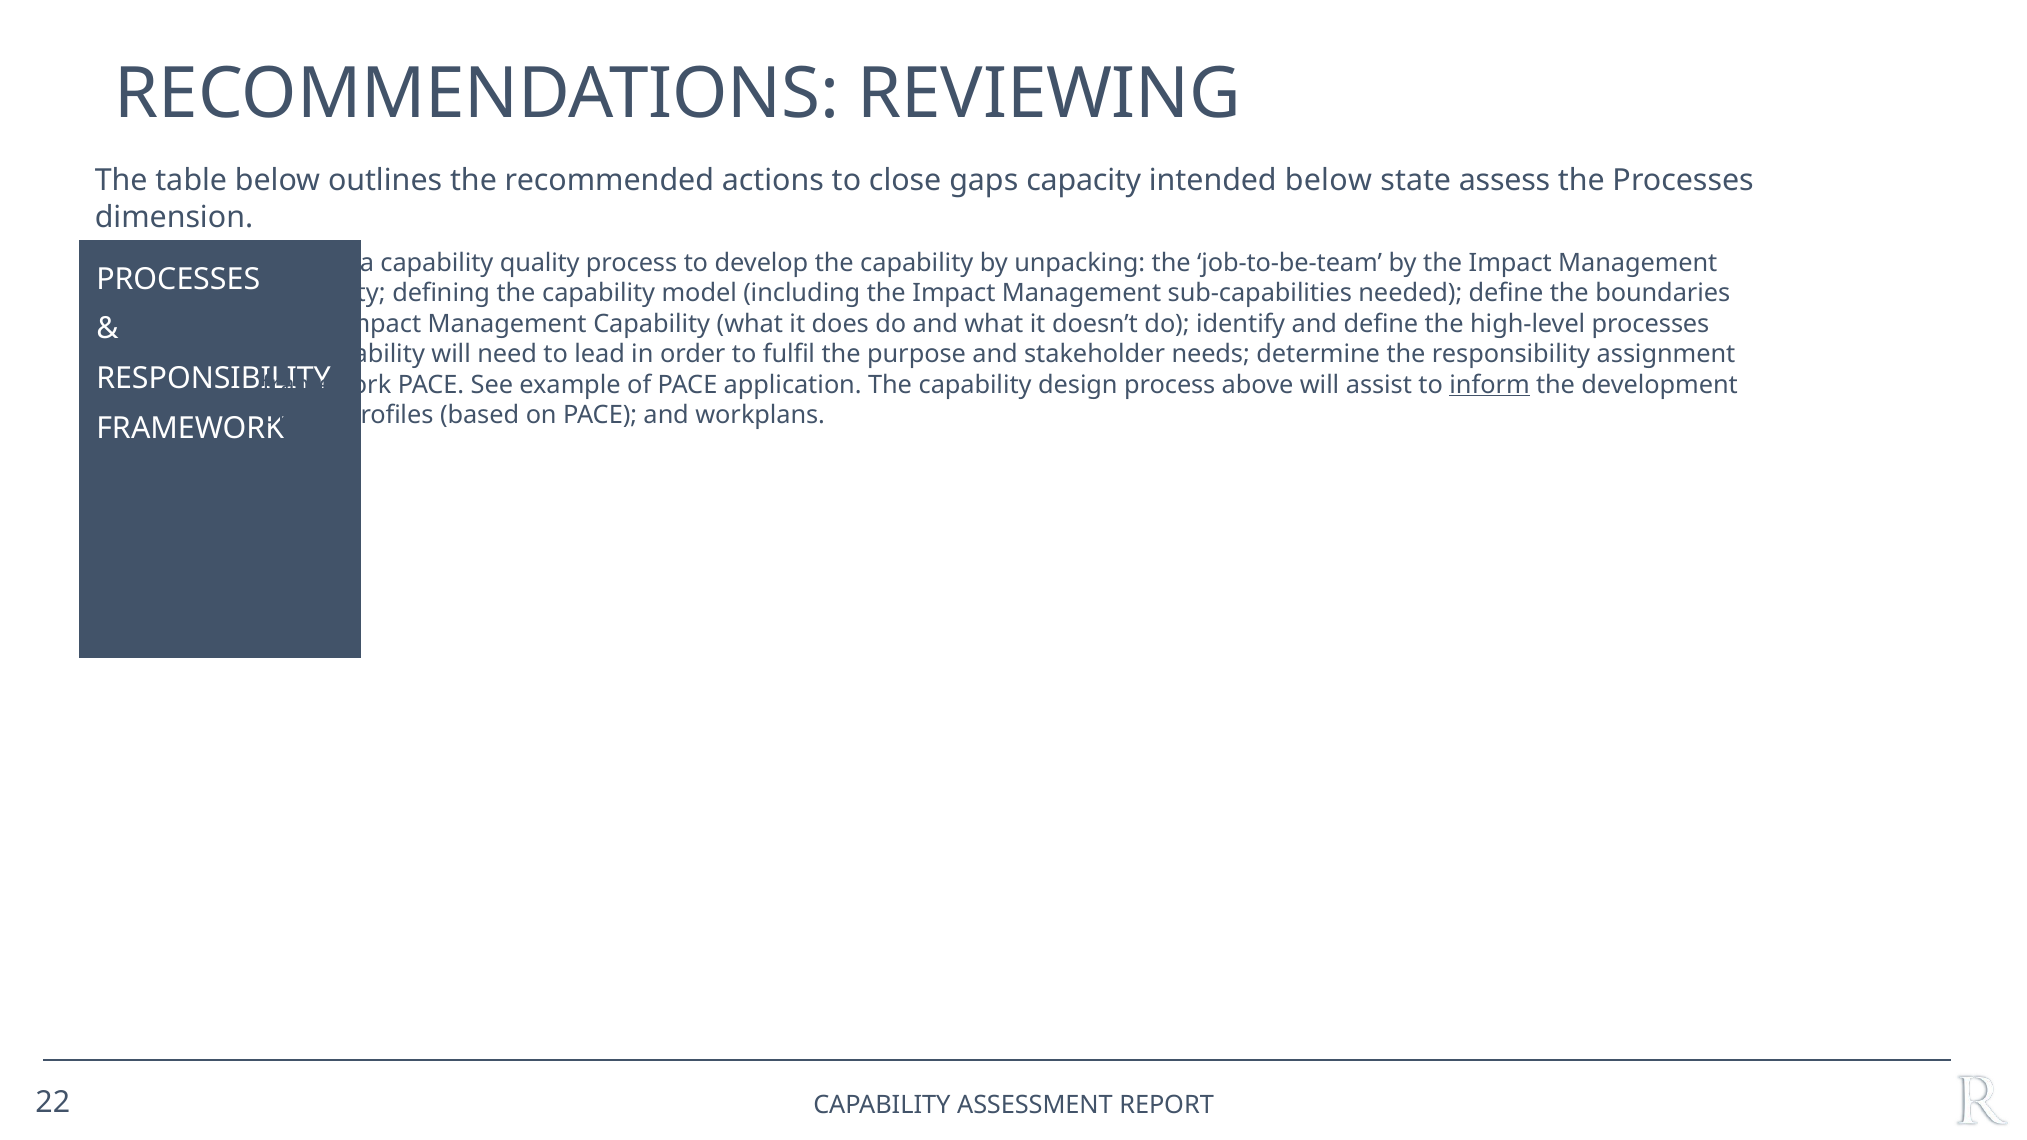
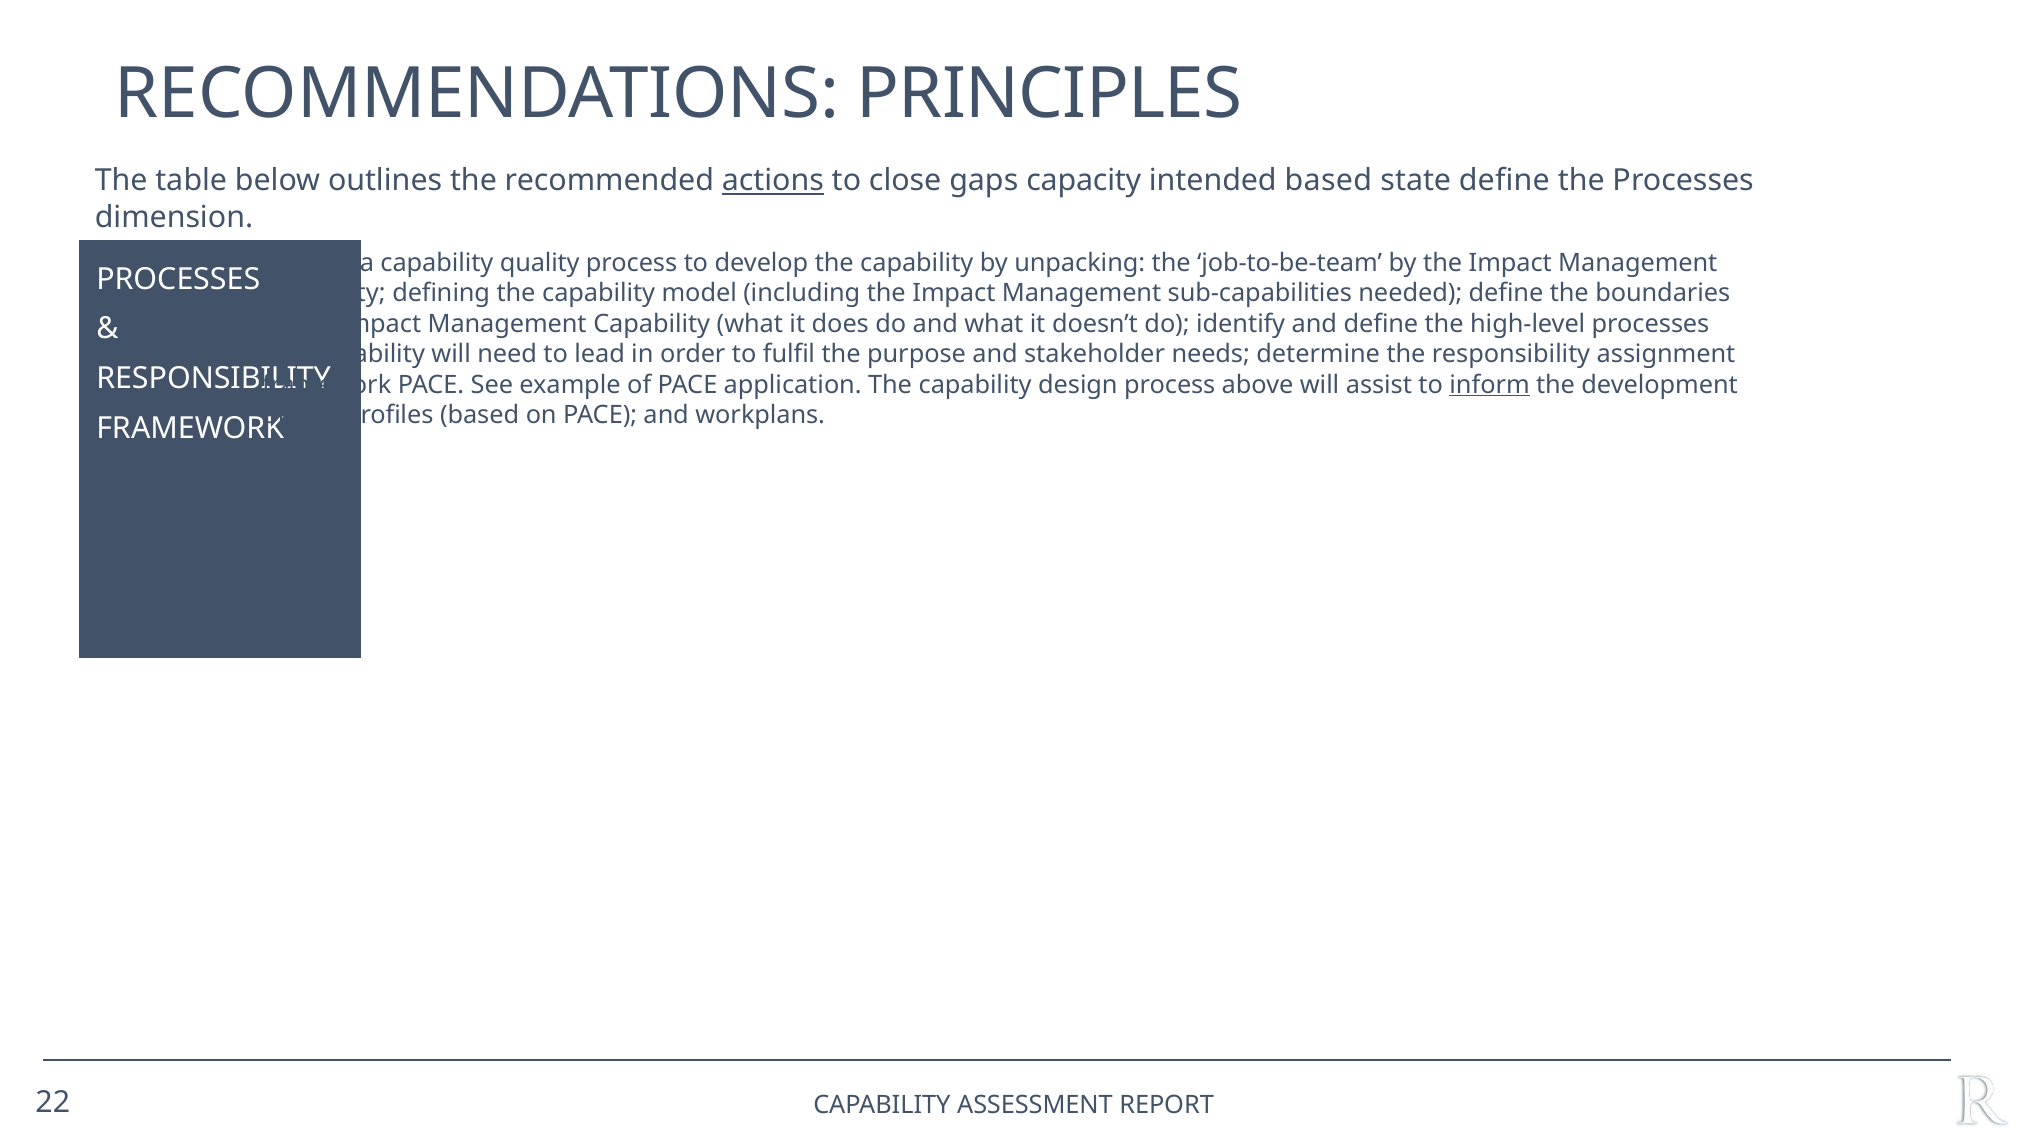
REVIEWING: REVIEWING -> PRINCIPLES
actions underline: none -> present
intended below: below -> based
state assess: assess -> define
